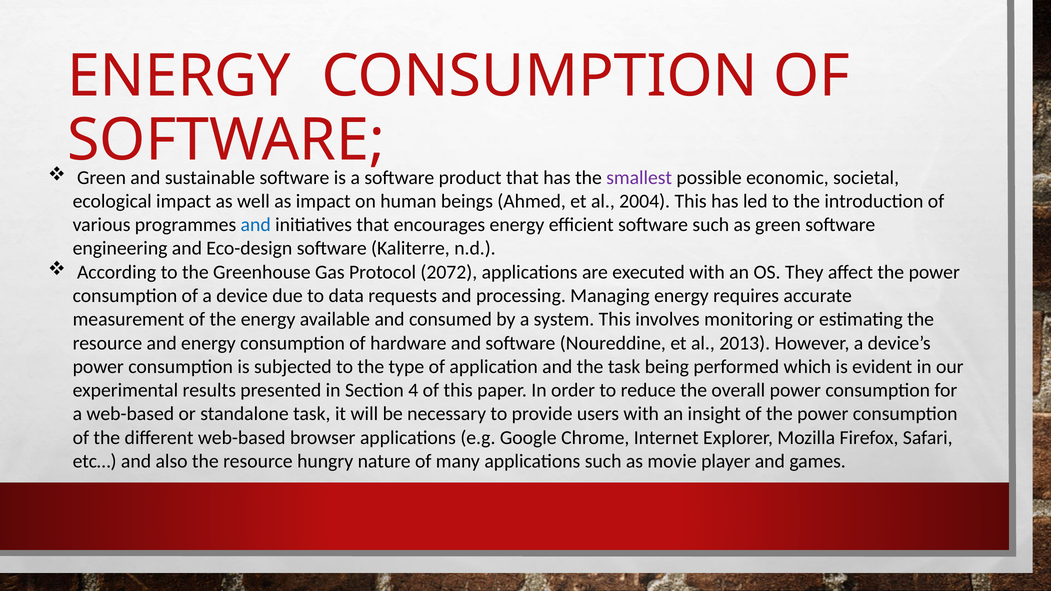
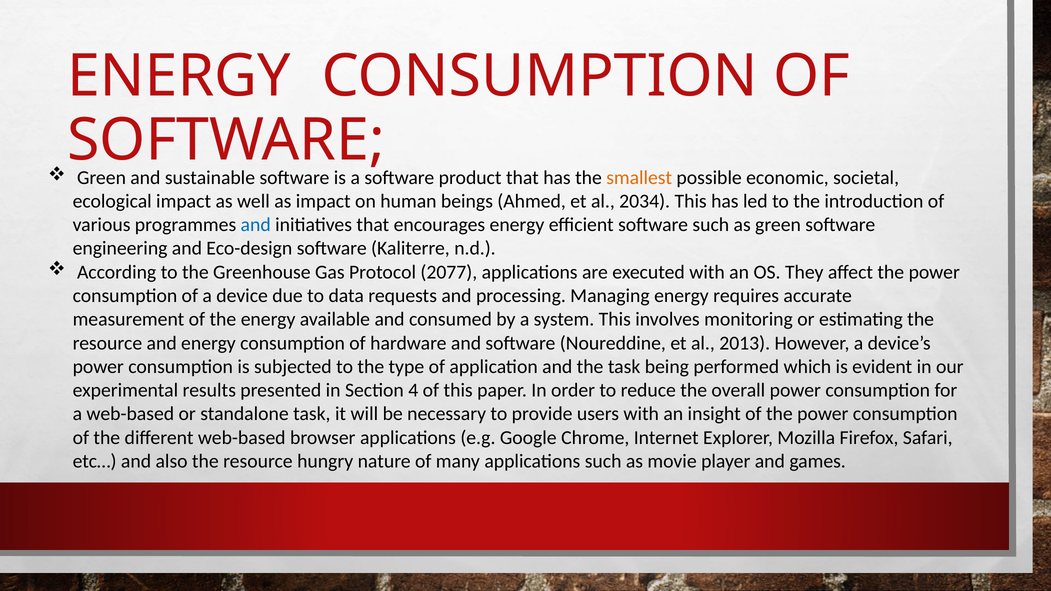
smallest colour: purple -> orange
2004: 2004 -> 2034
2072: 2072 -> 2077
